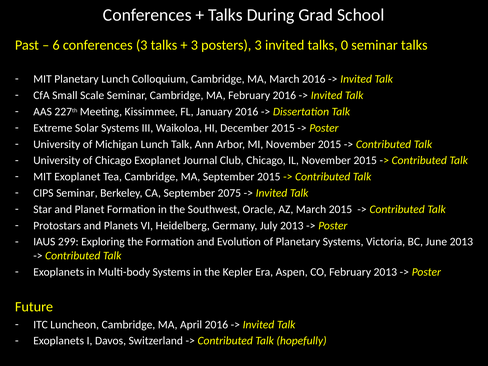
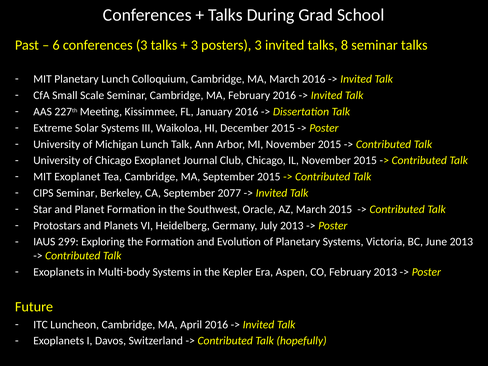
0: 0 -> 8
2075: 2075 -> 2077
